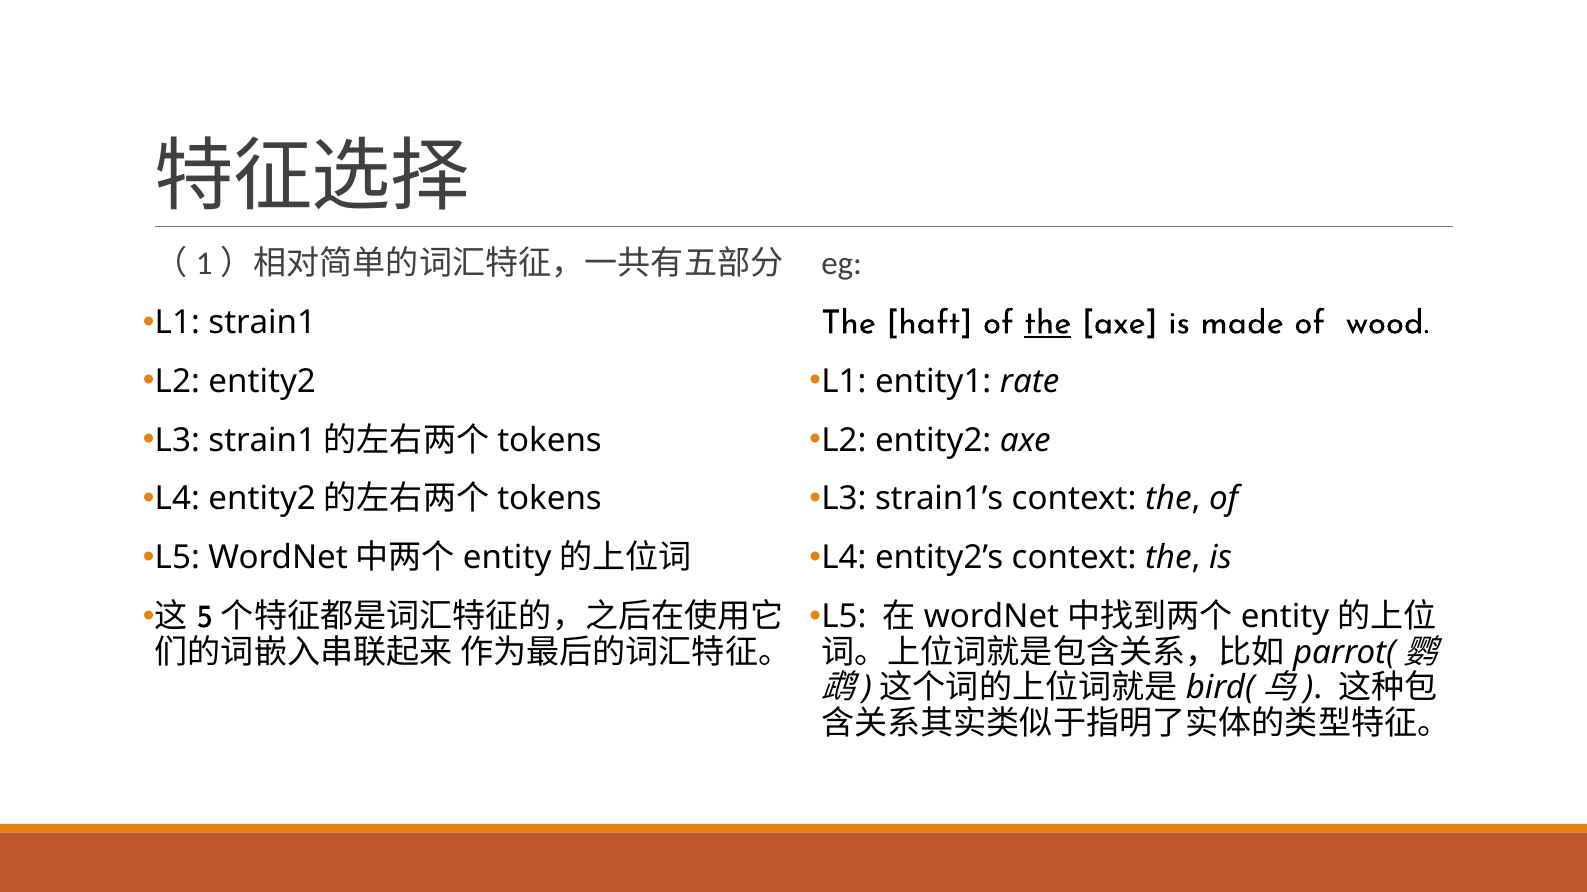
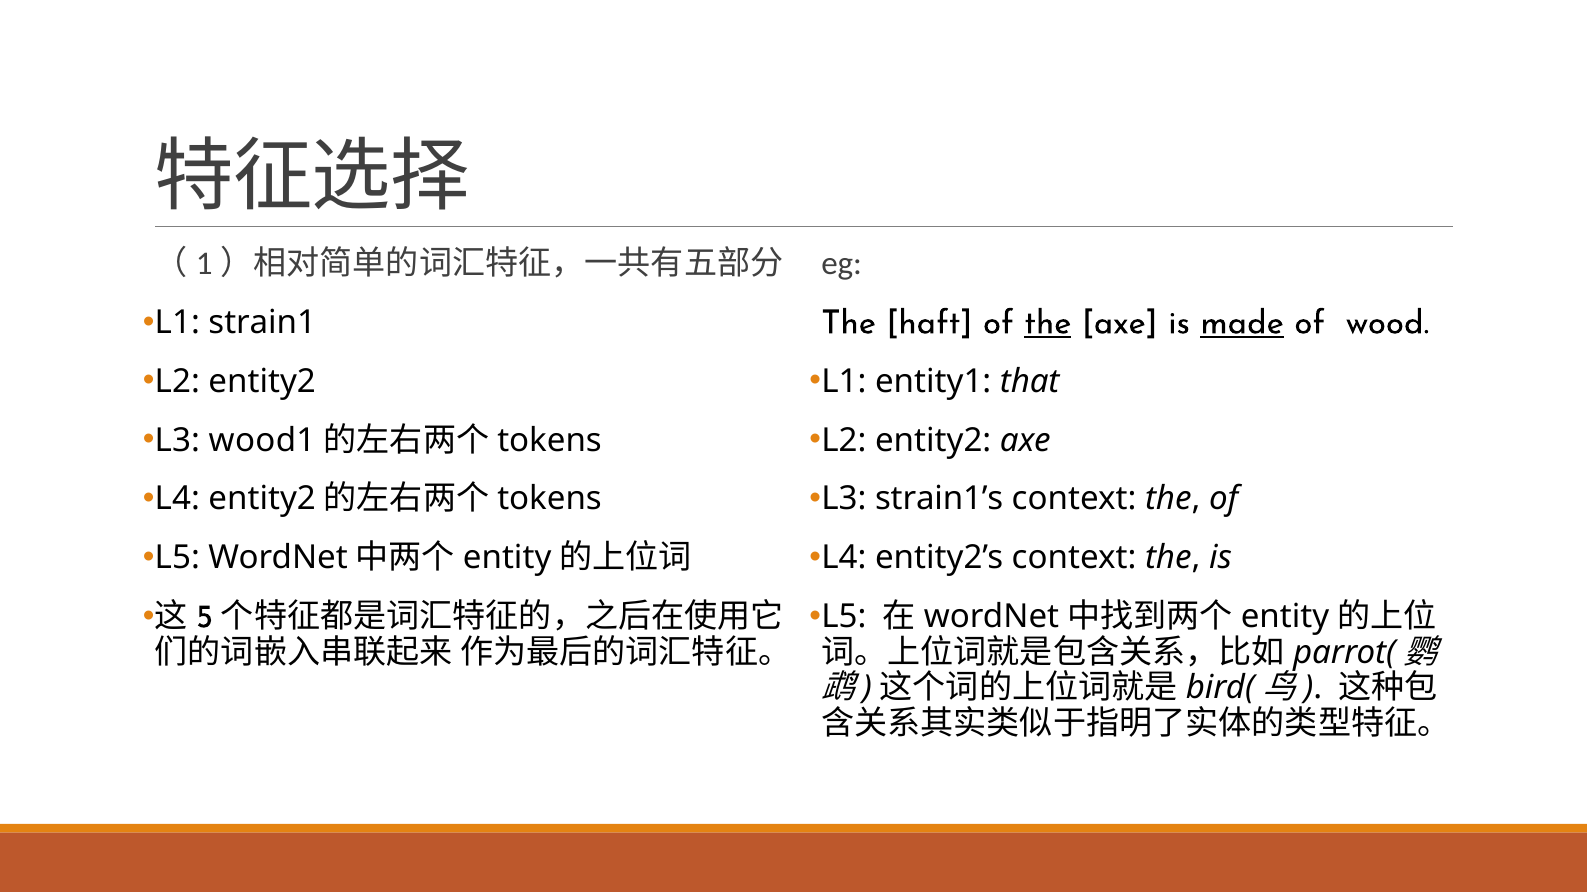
made underline: none -> present
rate: rate -> that
L3 strain1: strain1 -> wood1
